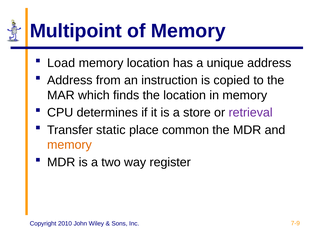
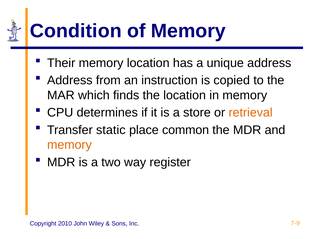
Multipoint: Multipoint -> Condition
Load: Load -> Their
retrieval colour: purple -> orange
